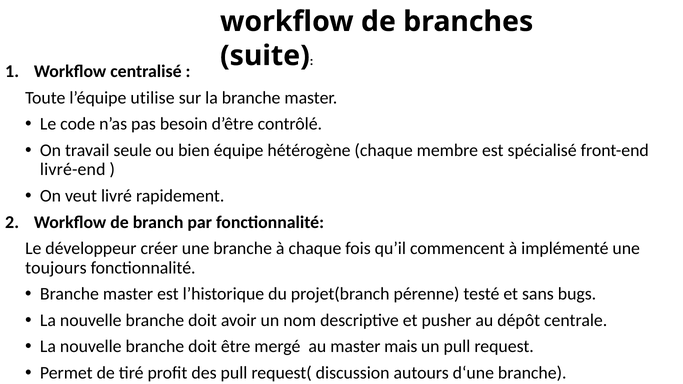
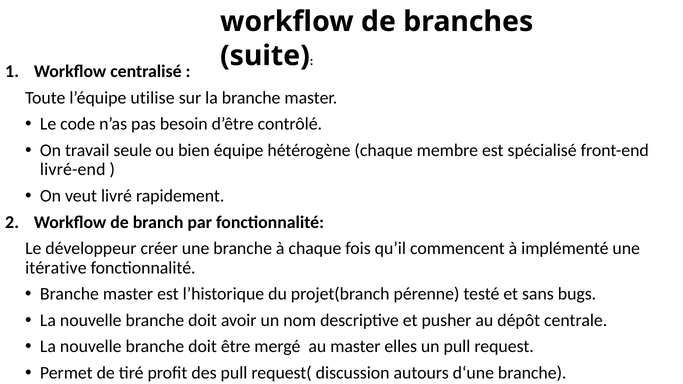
toujours: toujours -> itérative
mais: mais -> elles
